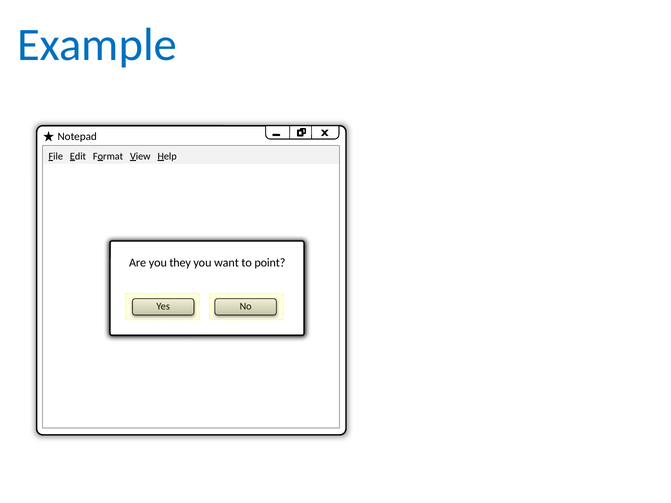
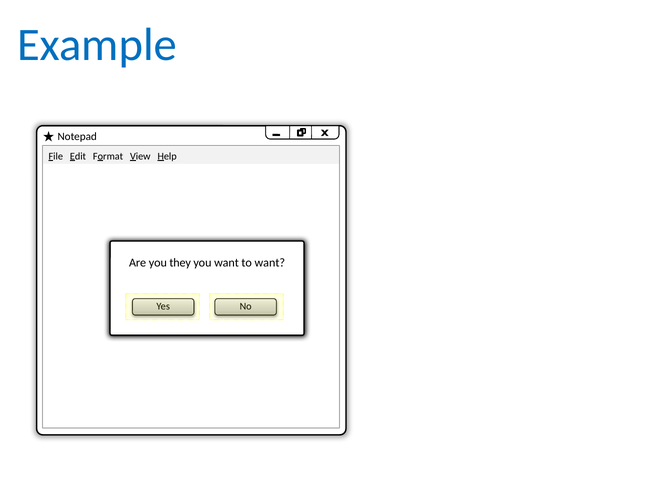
to point: point -> want
